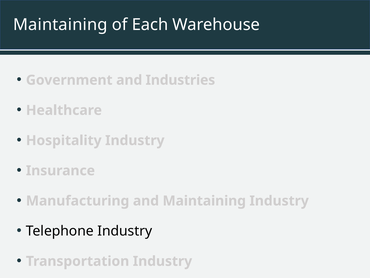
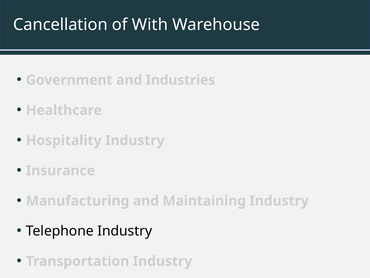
Maintaining at (60, 25): Maintaining -> Cancellation
Each: Each -> With
